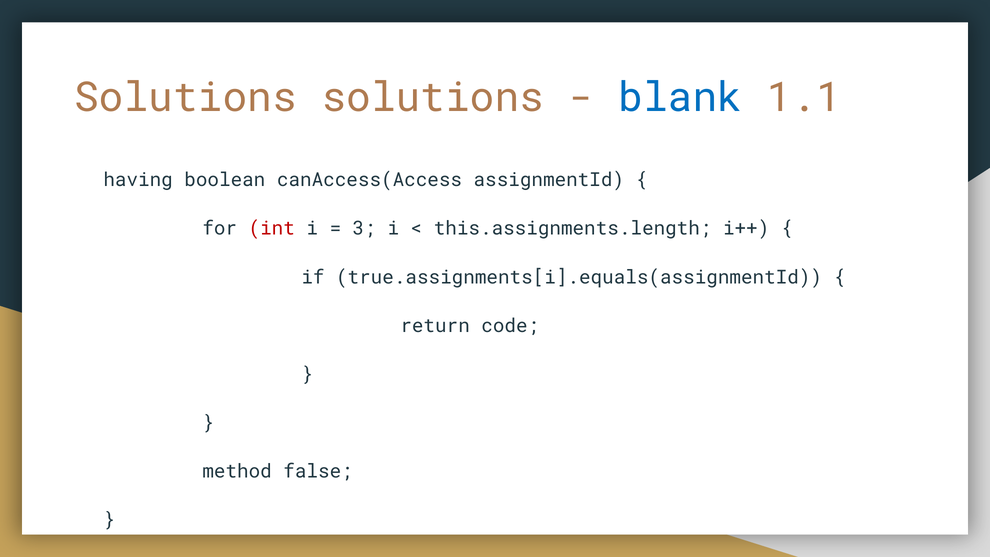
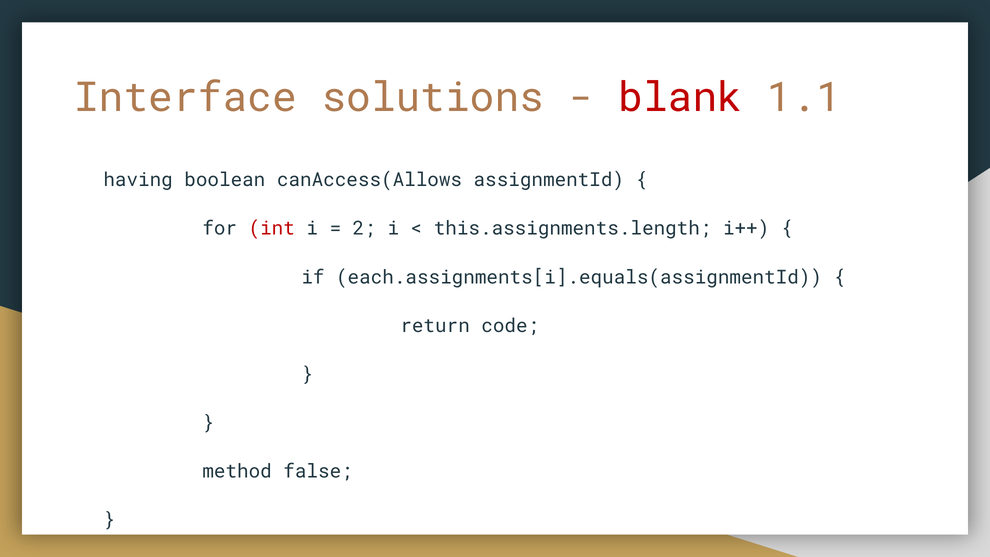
Solutions at (185, 98): Solutions -> Interface
blank colour: blue -> red
canAccess(Access: canAccess(Access -> canAccess(Allows
3: 3 -> 2
true.assignments[i].equals(assignmentId: true.assignments[i].equals(assignmentId -> each.assignments[i].equals(assignmentId
